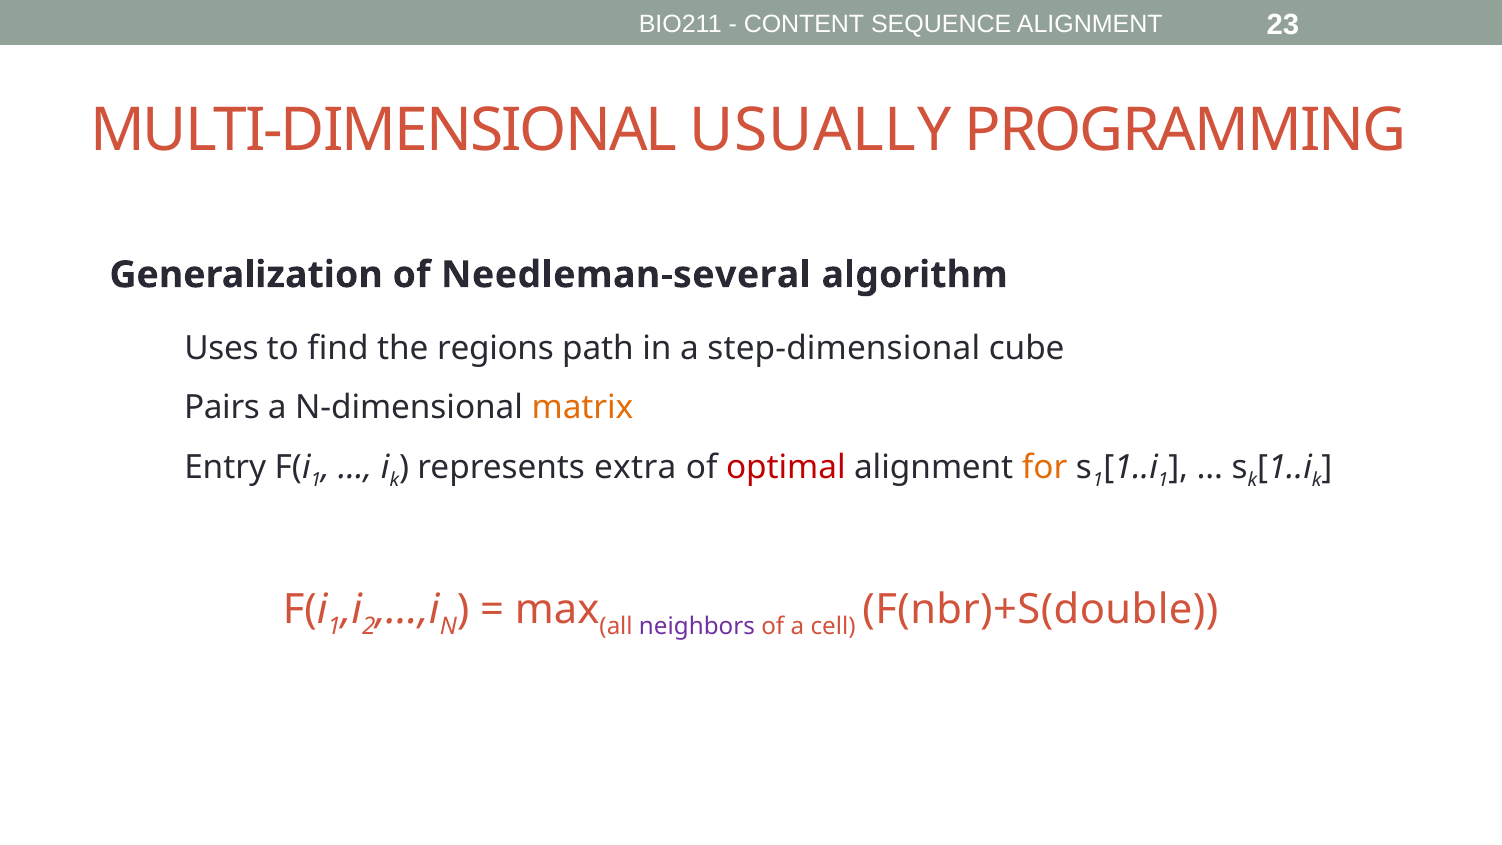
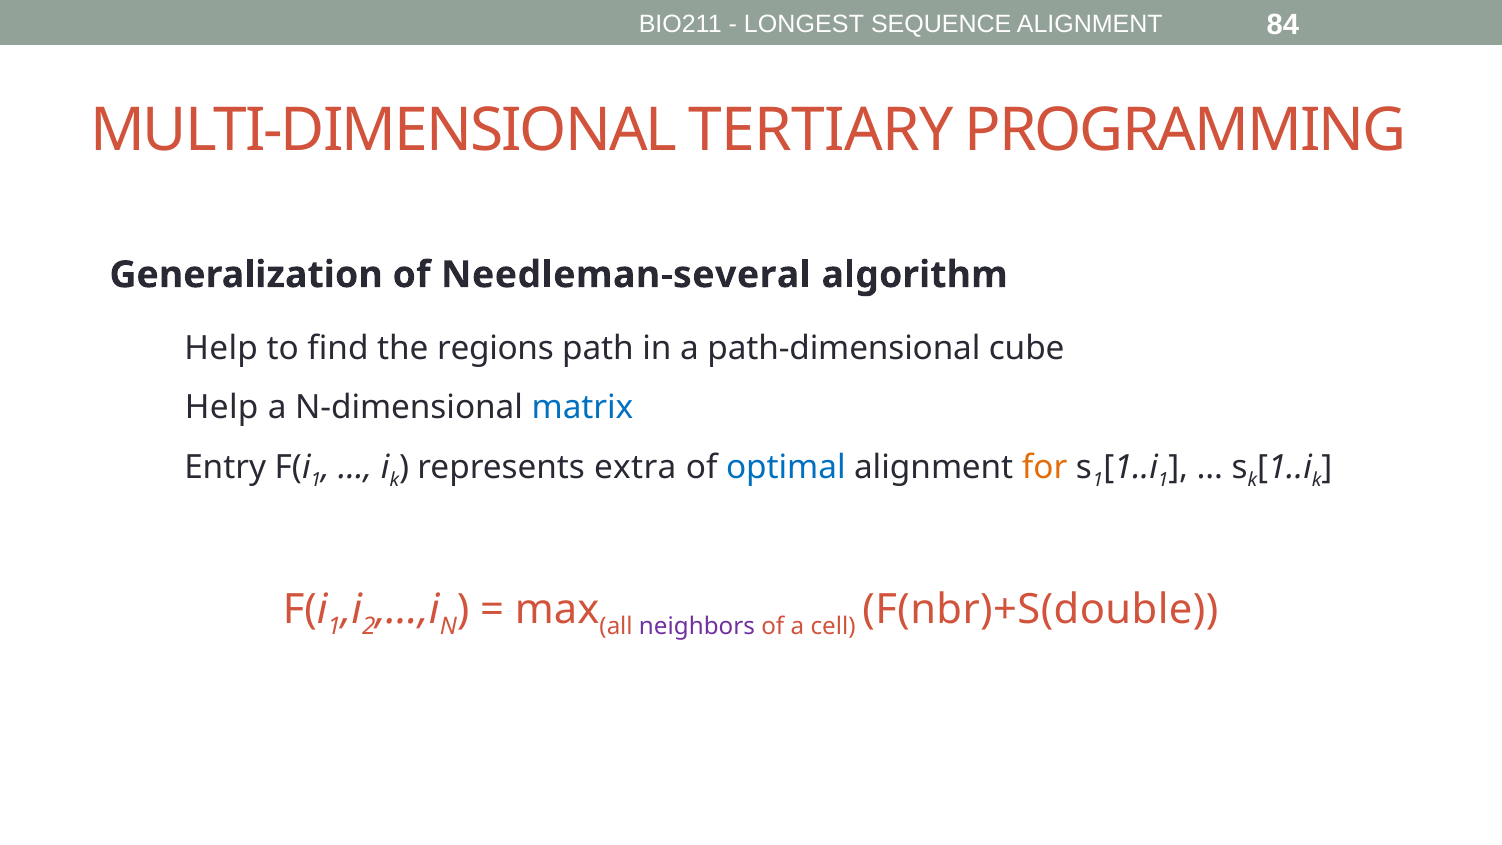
CONTENT: CONTENT -> LONGEST
23: 23 -> 84
USUALLY: USUALLY -> TERTIARY
Uses at (221, 349): Uses -> Help
step-dimensional: step-dimensional -> path-dimensional
Pairs at (222, 408): Pairs -> Help
matrix colour: orange -> blue
optimal colour: red -> blue
